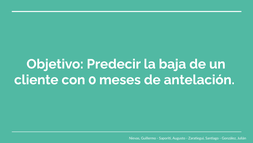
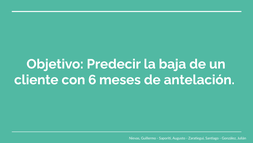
0: 0 -> 6
